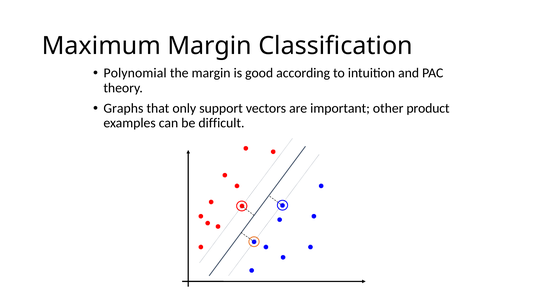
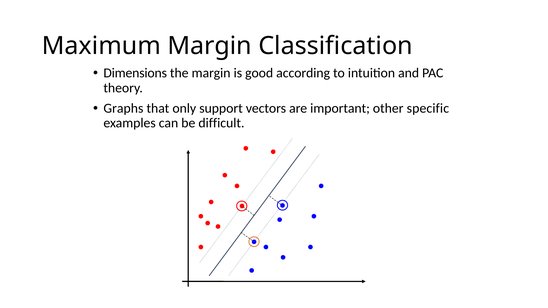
Polynomial: Polynomial -> Dimensions
product: product -> specific
